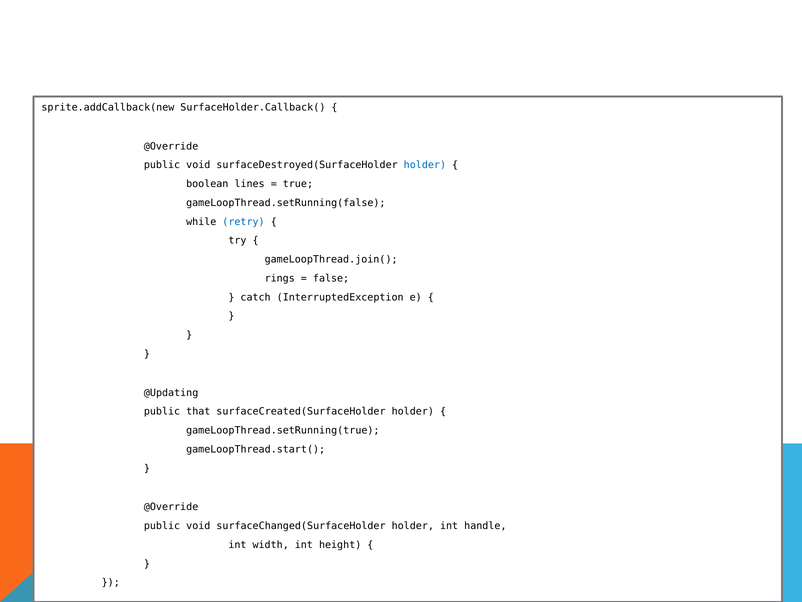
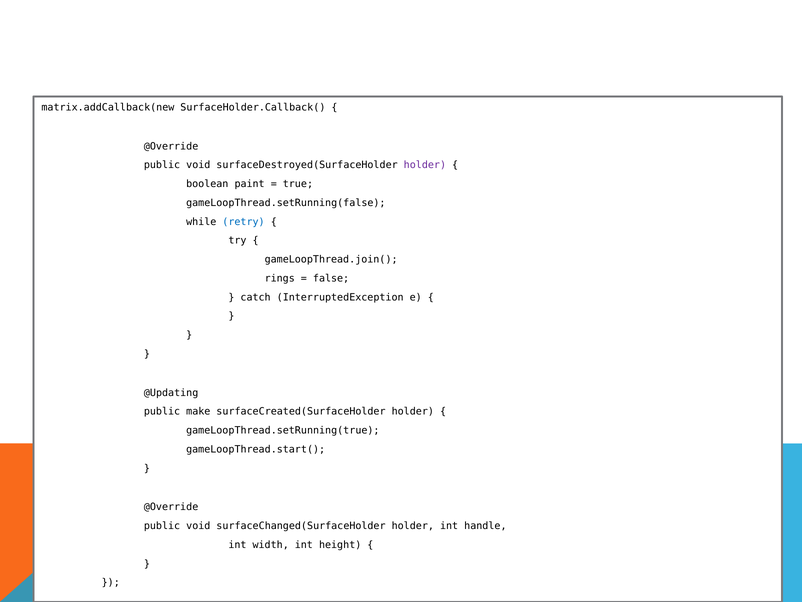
sprite.addCallback(new: sprite.addCallback(new -> matrix.addCallback(new
holder at (425, 165) colour: blue -> purple
lines: lines -> paint
that: that -> make
